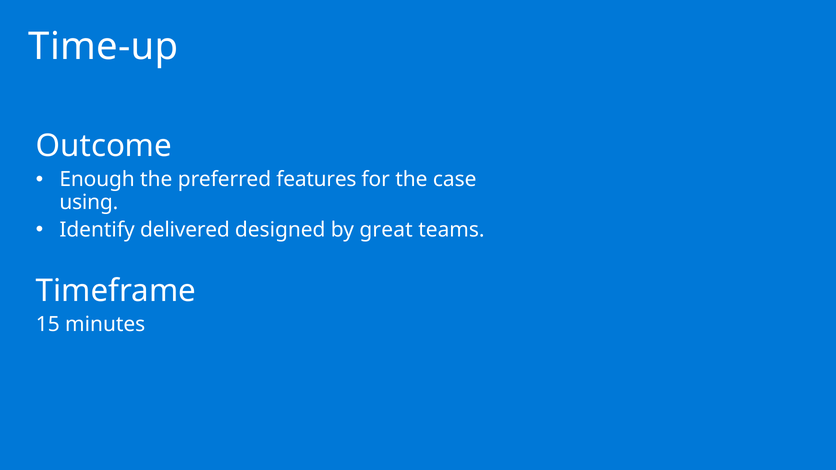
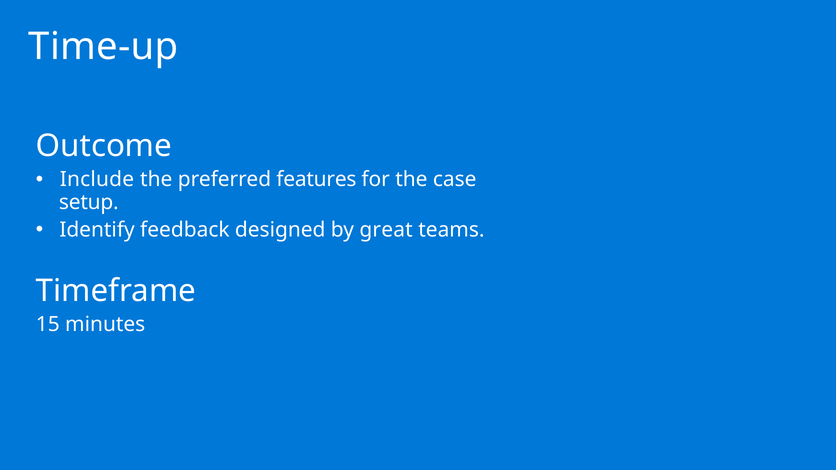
Enough: Enough -> Include
using: using -> setup
delivered: delivered -> feedback
